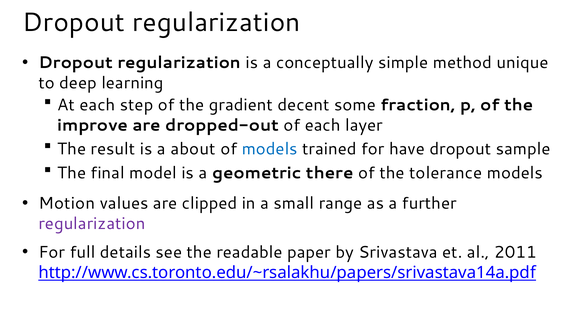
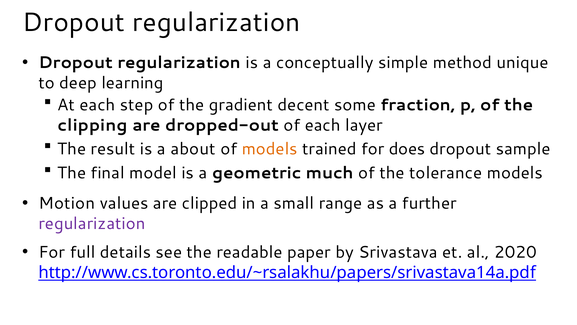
improve: improve -> clipping
models at (270, 149) colour: blue -> orange
have: have -> does
there: there -> much
2011: 2011 -> 2020
